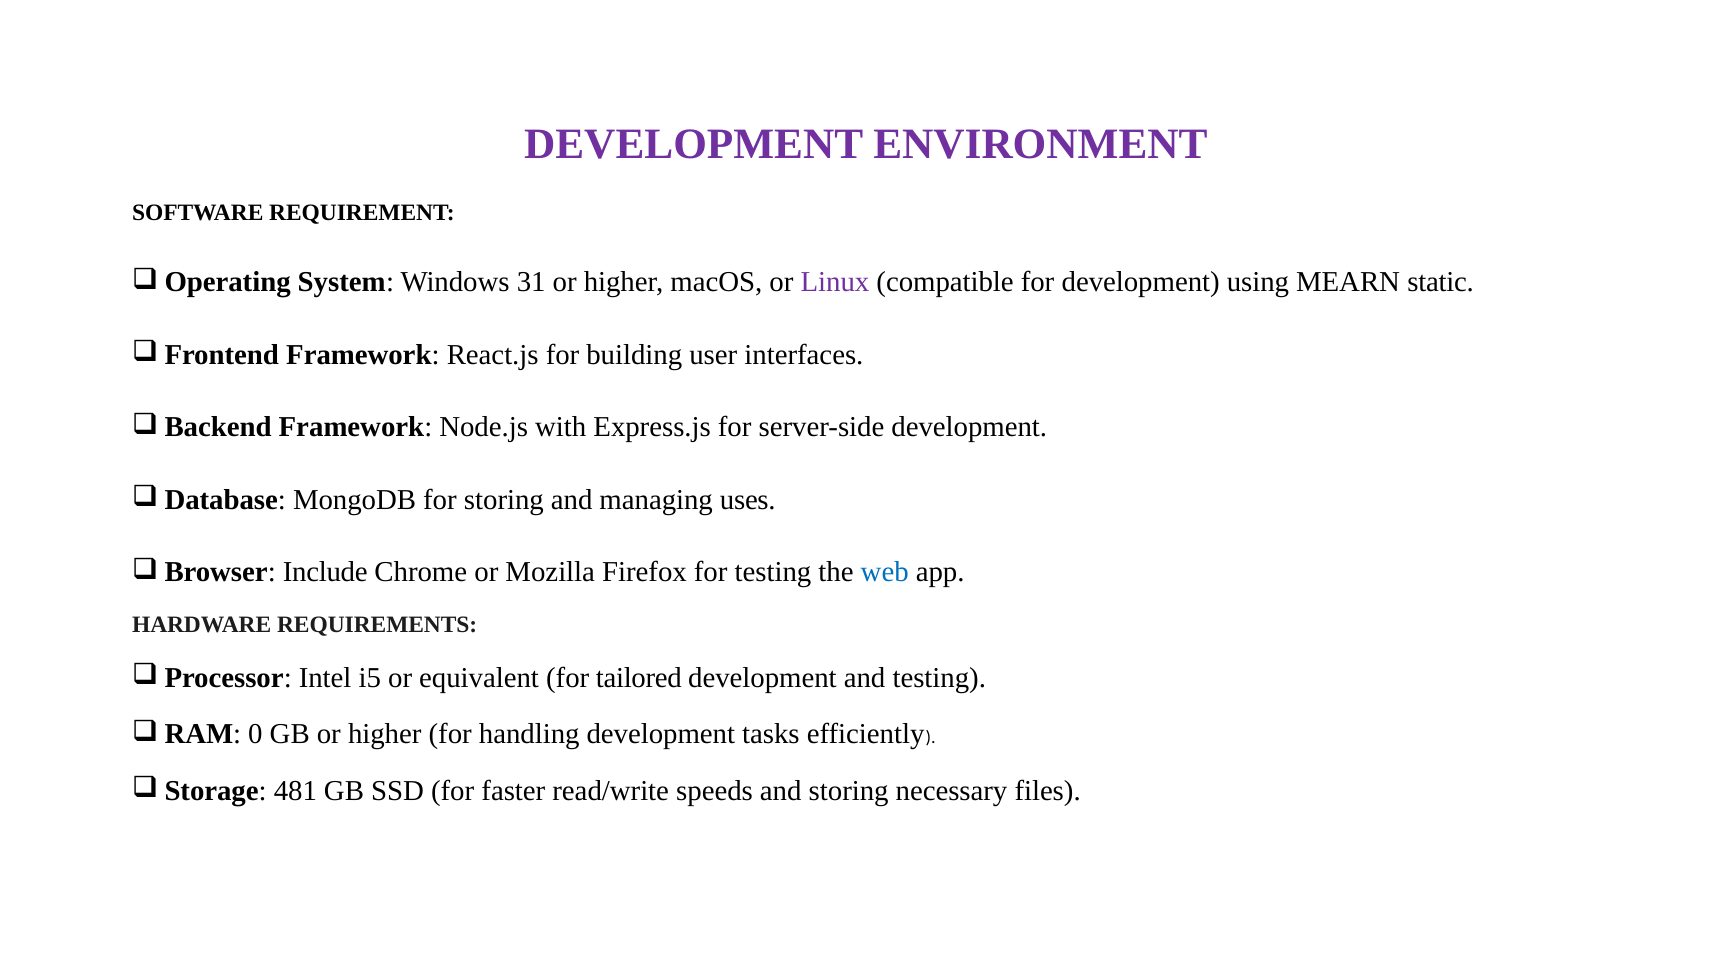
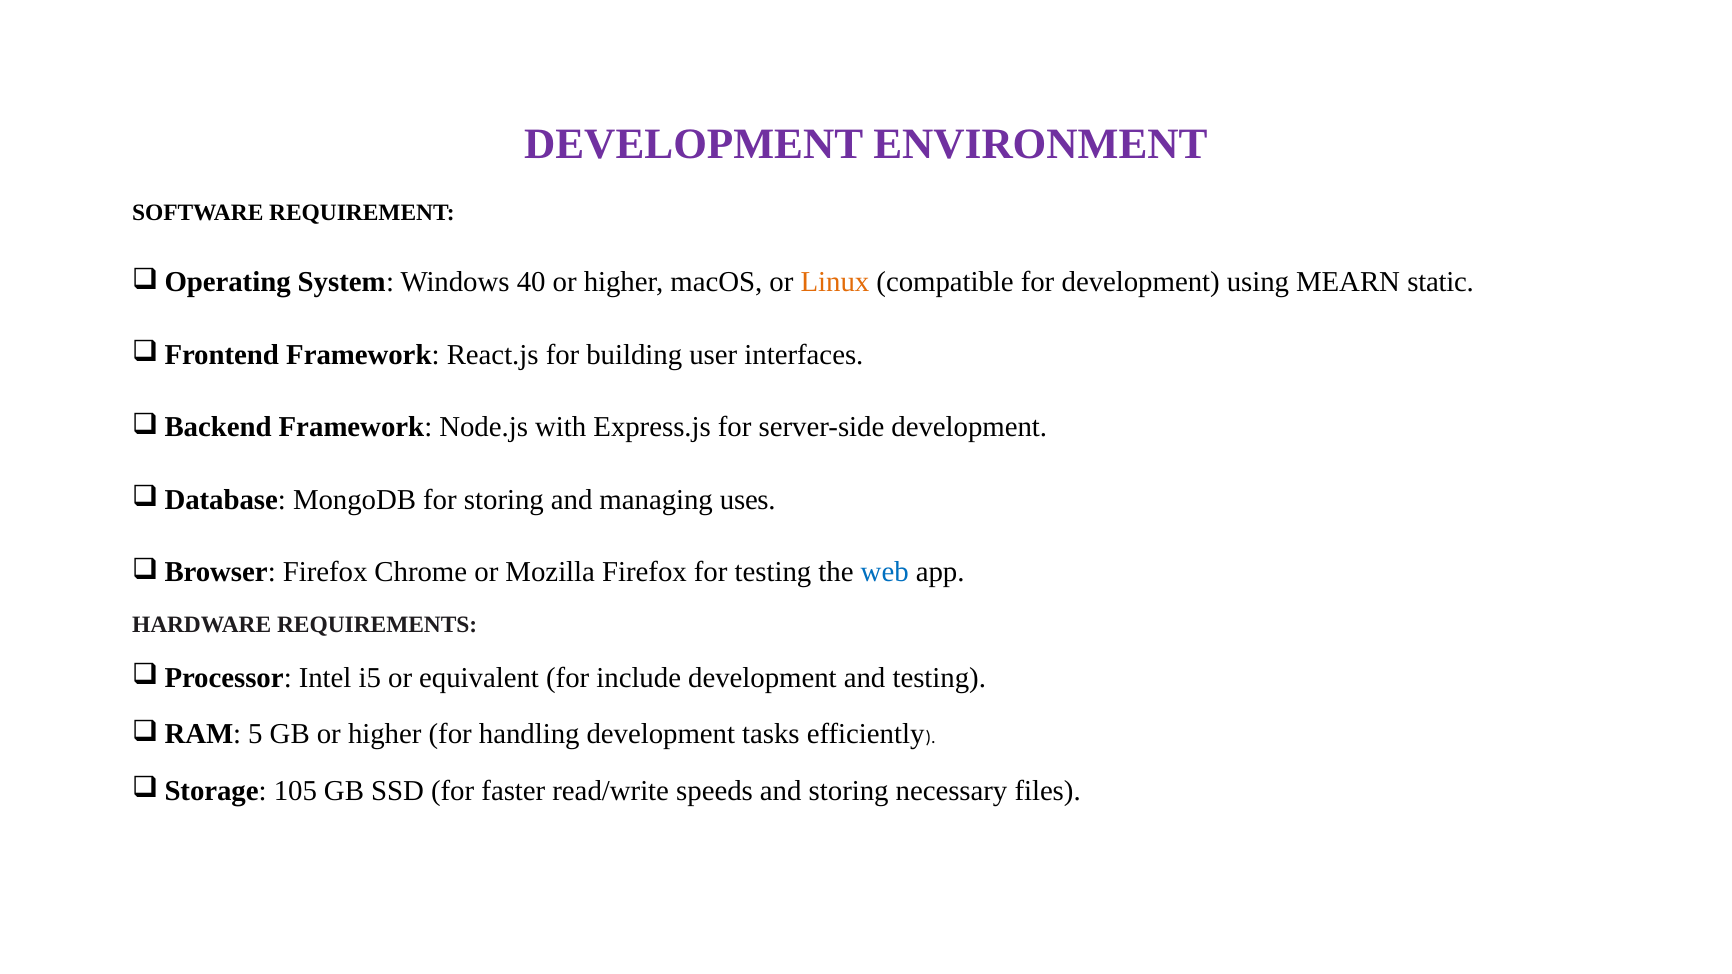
31: 31 -> 40
Linux colour: purple -> orange
Include at (325, 573): Include -> Firefox
tailored: tailored -> include
0: 0 -> 5
481: 481 -> 105
